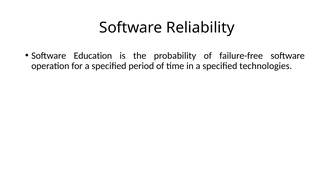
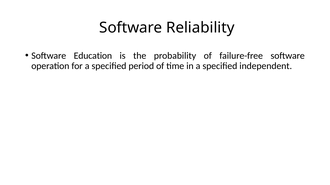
technologies: technologies -> independent
